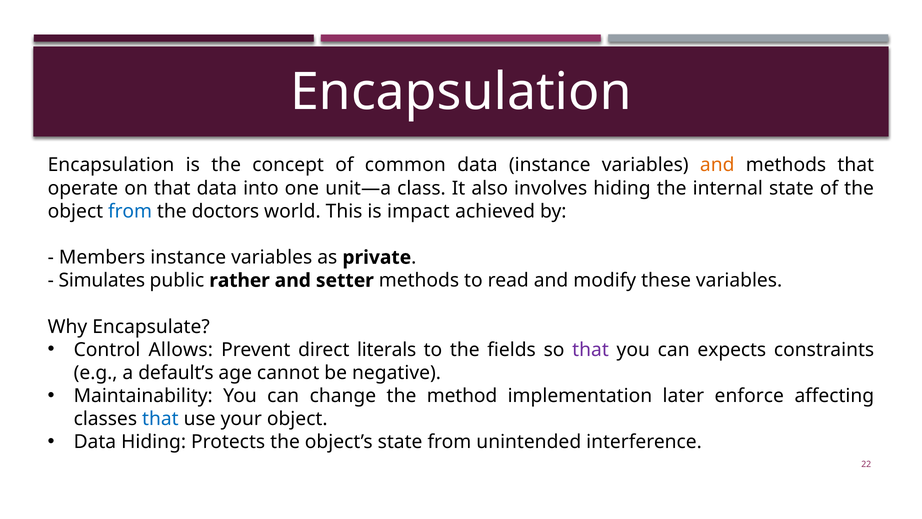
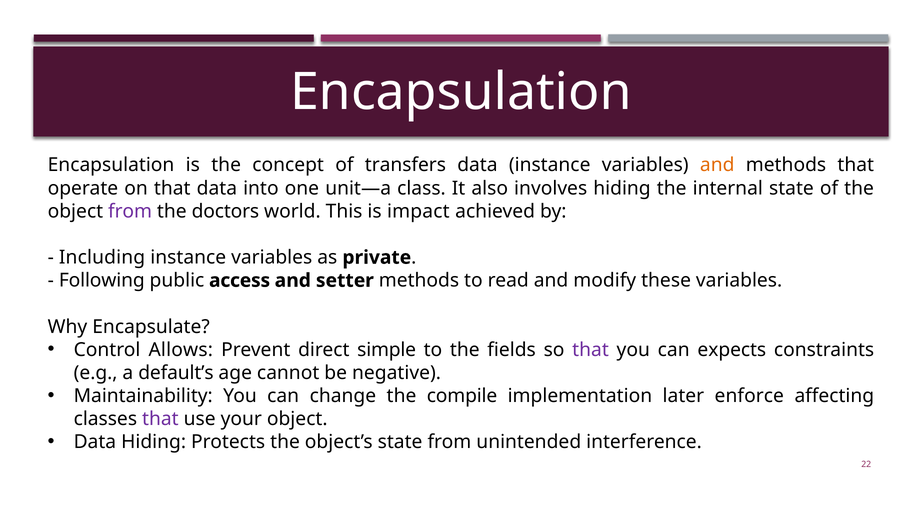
common: common -> transfers
from at (130, 211) colour: blue -> purple
Members: Members -> Including
Simulates: Simulates -> Following
rather: rather -> access
literals: literals -> simple
method: method -> compile
that at (160, 419) colour: blue -> purple
